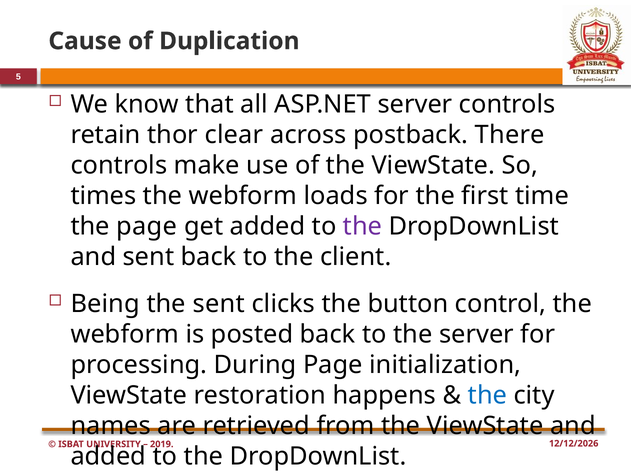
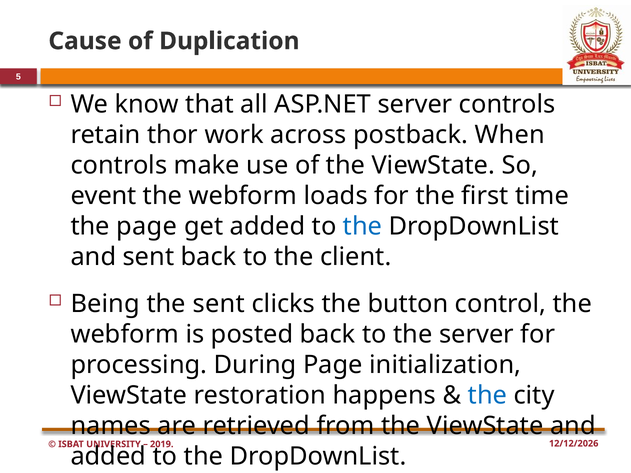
clear: clear -> work
There: There -> When
times: times -> event
the at (363, 226) colour: purple -> blue
